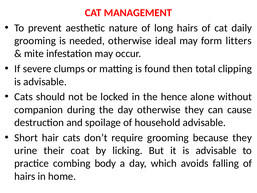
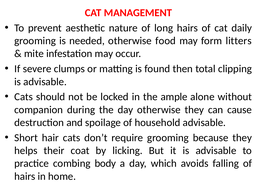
ideal: ideal -> food
hence: hence -> ample
urine: urine -> helps
